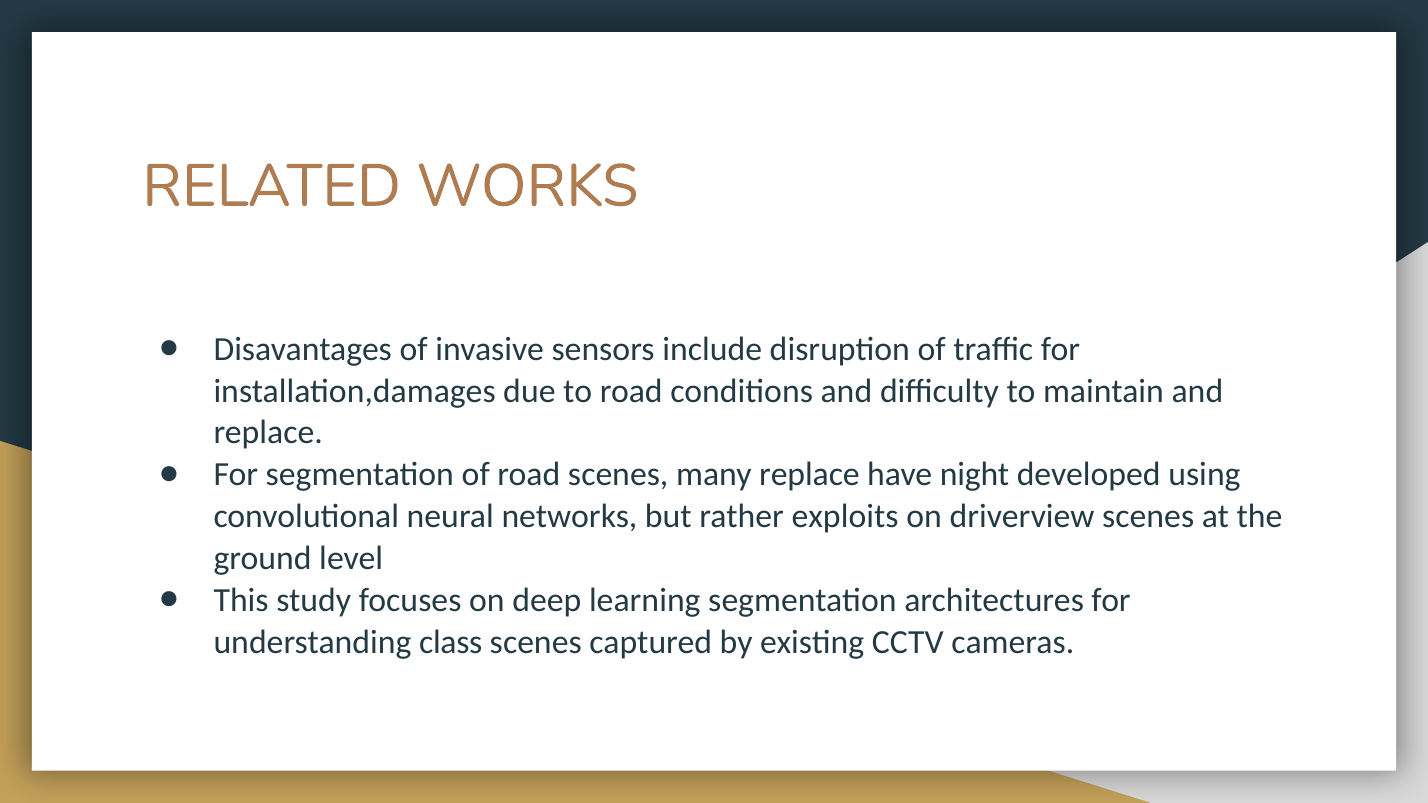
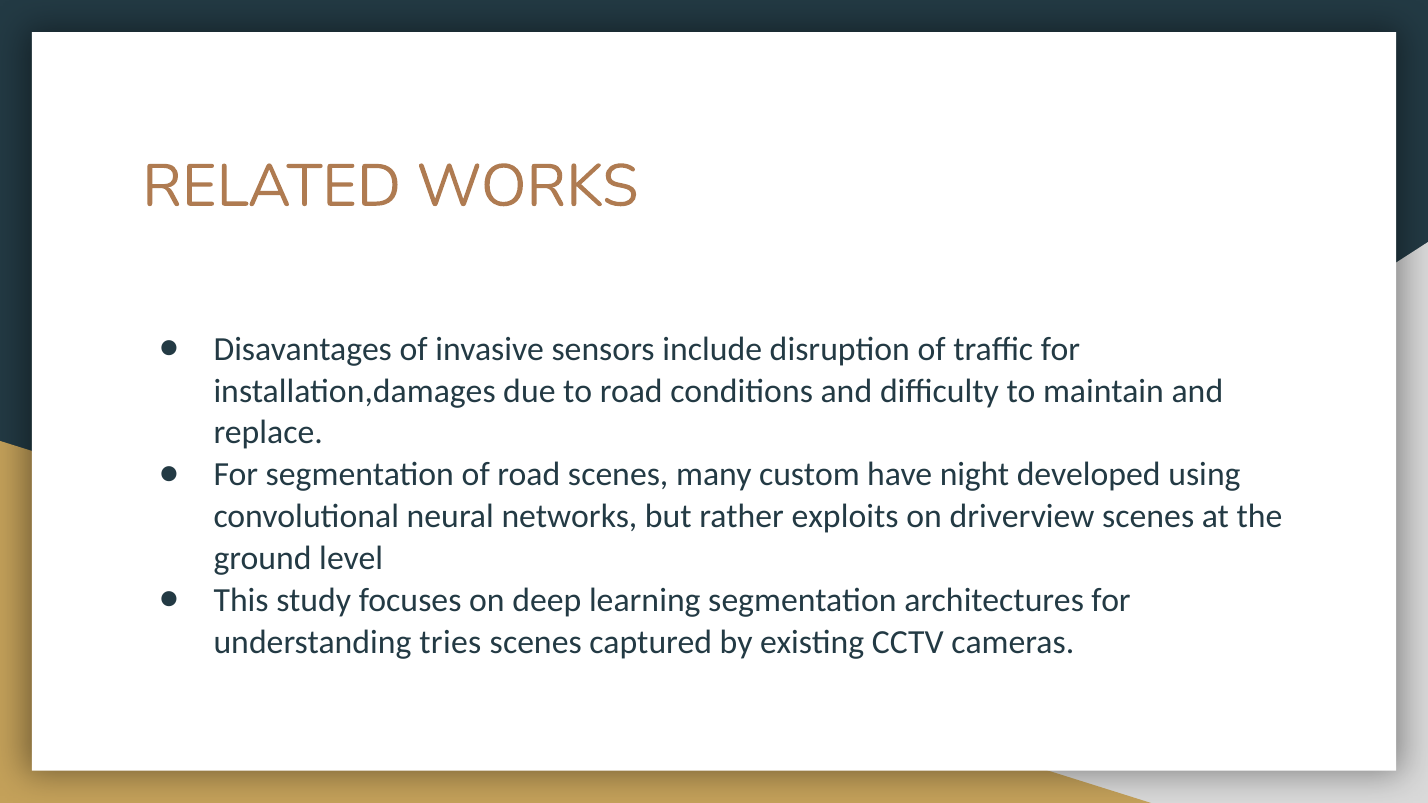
many replace: replace -> custom
class: class -> tries
